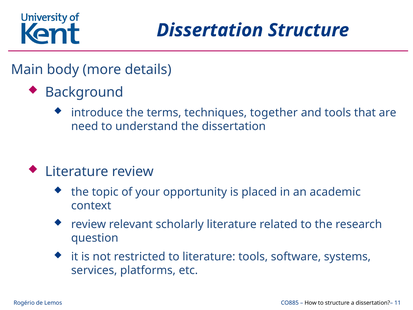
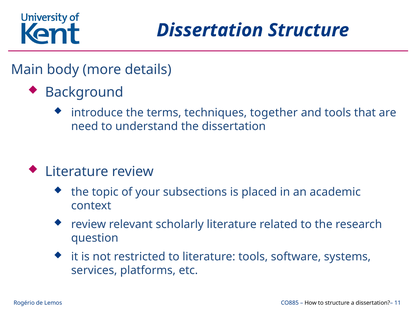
opportunity: opportunity -> subsections
